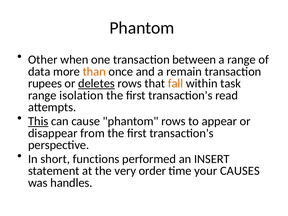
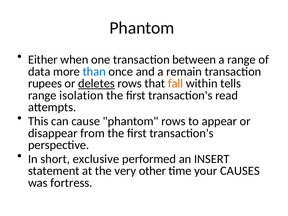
Other: Other -> Either
than colour: orange -> blue
task: task -> tells
This underline: present -> none
functions: functions -> exclusive
order: order -> other
handles: handles -> fortress
